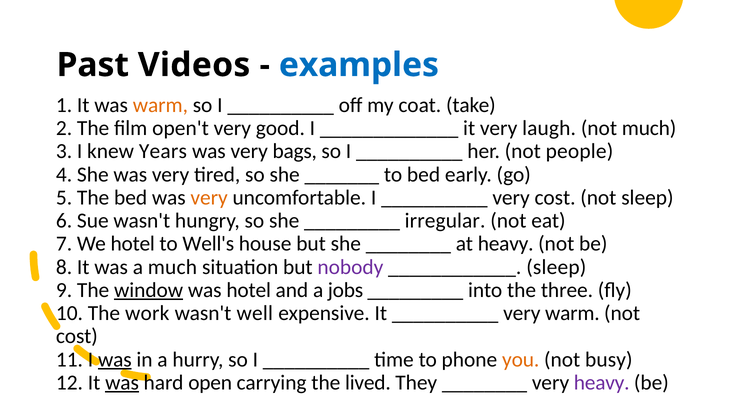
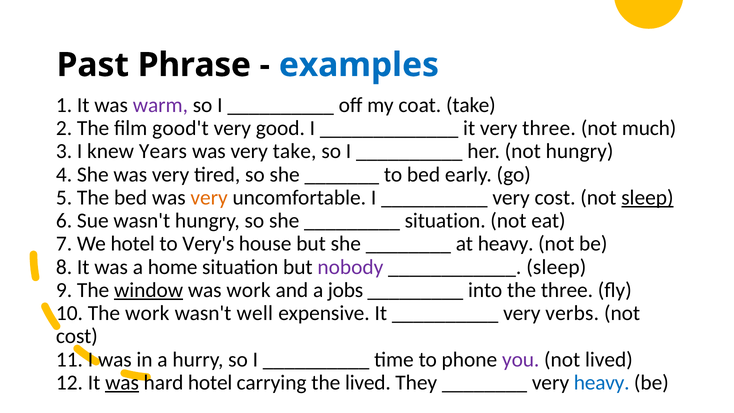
Videos: Videos -> Phrase
warm at (160, 105) colour: orange -> purple
open't: open't -> good't
very laugh: laugh -> three
very bags: bags -> take
not people: people -> hungry
sleep at (647, 198) underline: none -> present
irregular at (445, 221): irregular -> situation
Well's: Well's -> Very's
a much: much -> home
was hotel: hotel -> work
very warm: warm -> verbs
was at (115, 359) underline: present -> none
you colour: orange -> purple
not busy: busy -> lived
hard open: open -> hotel
heavy at (602, 383) colour: purple -> blue
